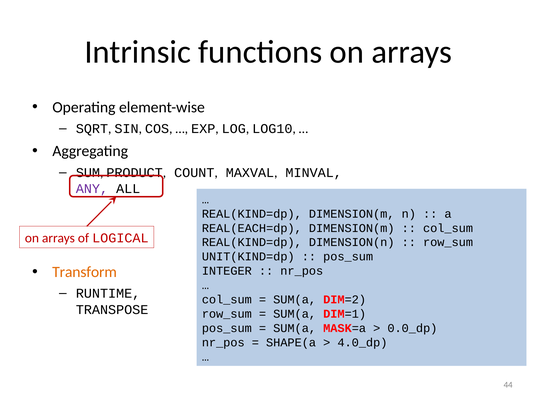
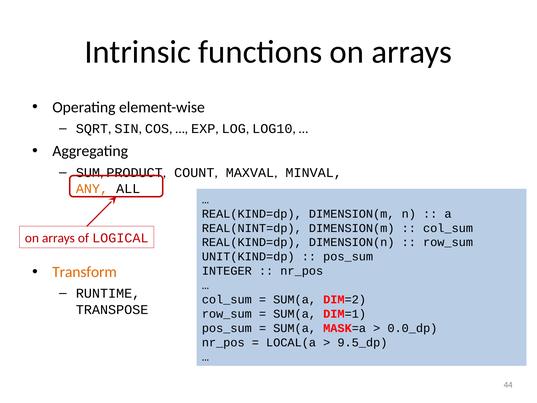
ANY colour: purple -> orange
REAL(EACH=dp: REAL(EACH=dp -> REAL(NINT=dp
SHAPE(a: SHAPE(a -> LOCAL(a
4.0_dp: 4.0_dp -> 9.5_dp
